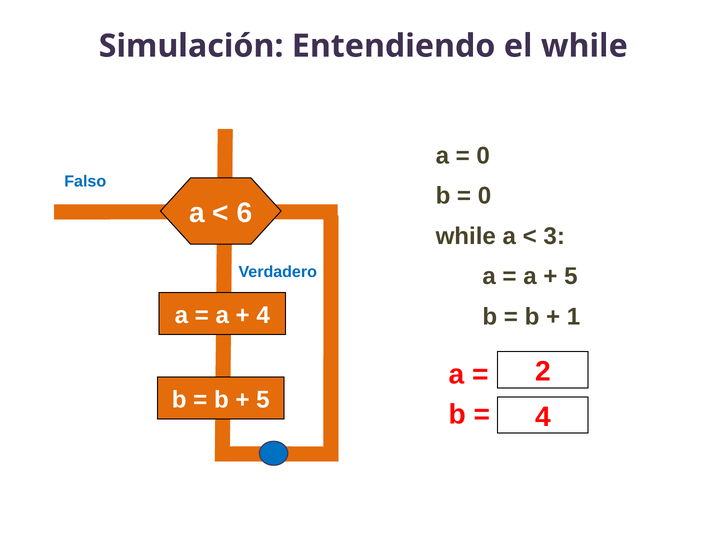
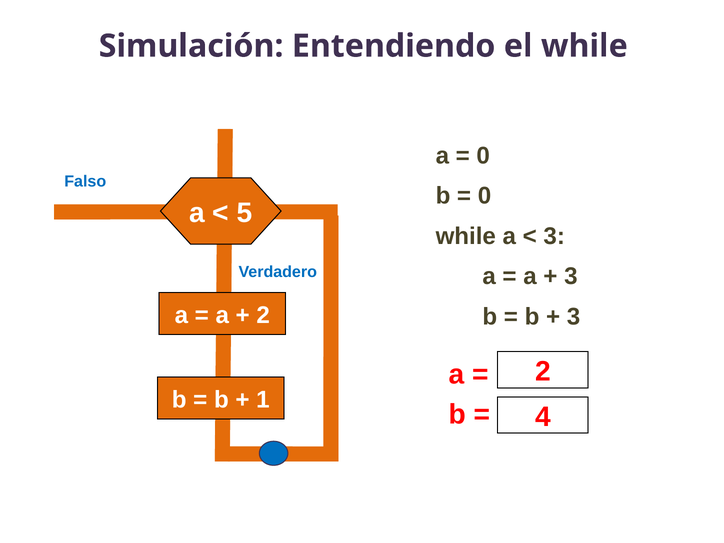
6: 6 -> 5
5 at (571, 276): 5 -> 3
4 at (263, 315): 4 -> 2
1 at (574, 317): 1 -> 3
5 at (263, 400): 5 -> 1
